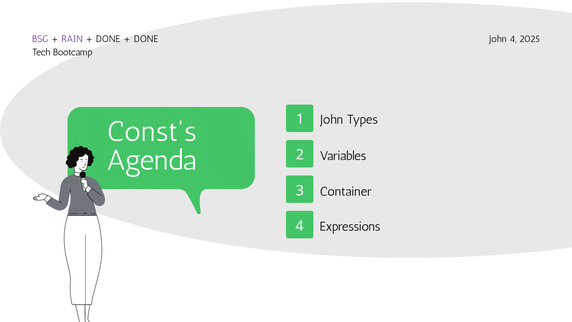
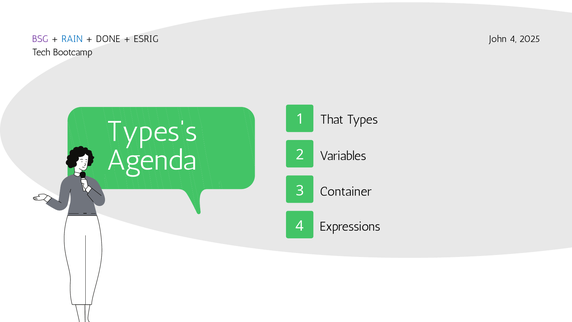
RAIN colour: purple -> blue
DONE at (146, 39): DONE -> ESRIG
John at (332, 120): John -> That
Const's: Const's -> Types's
